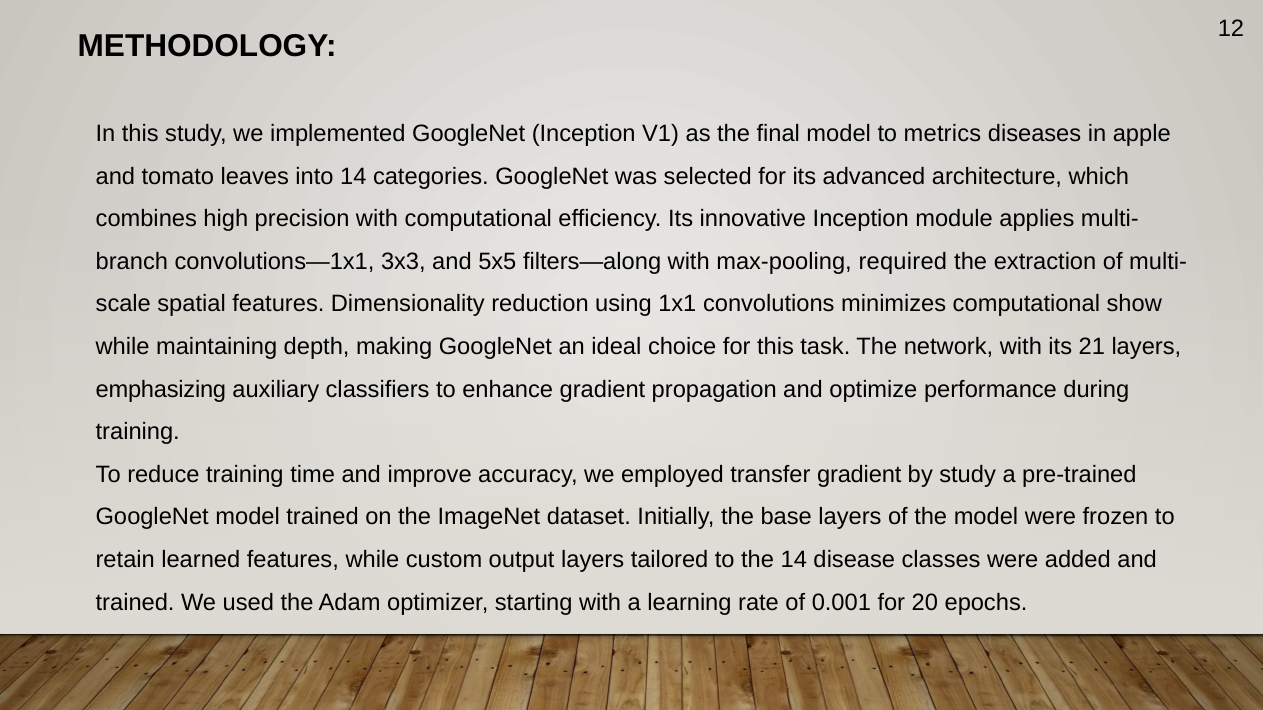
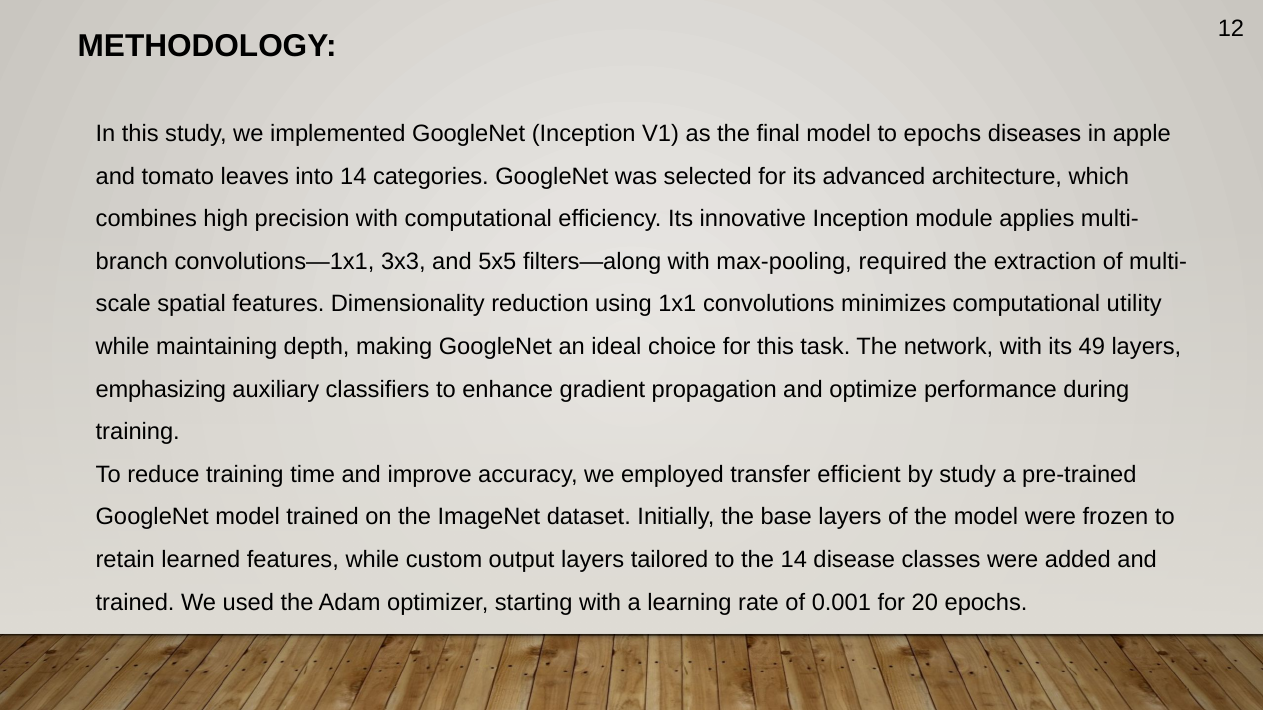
to metrics: metrics -> epochs
show: show -> utility
21: 21 -> 49
transfer gradient: gradient -> efficient
